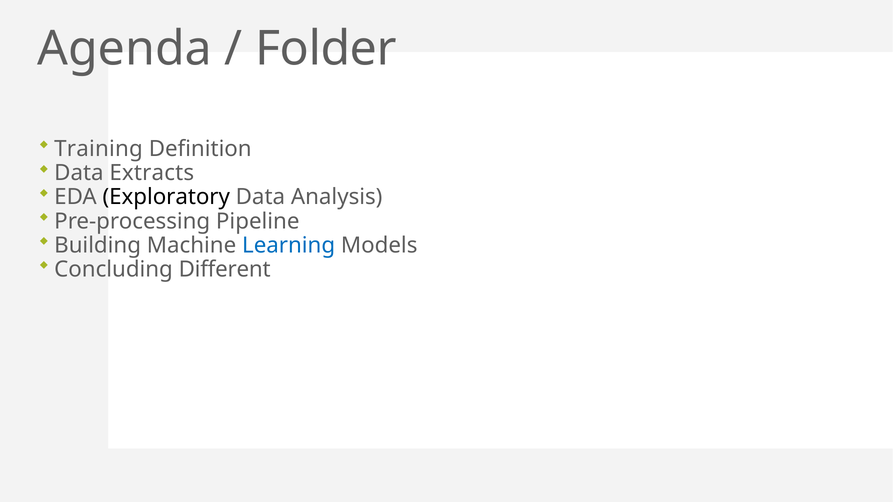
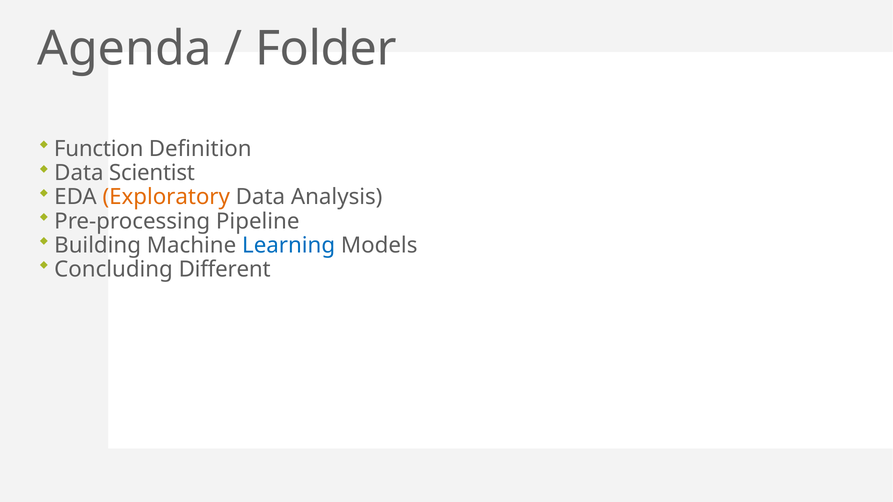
Training: Training -> Function
Extracts: Extracts -> Scientist
Exploratory colour: black -> orange
